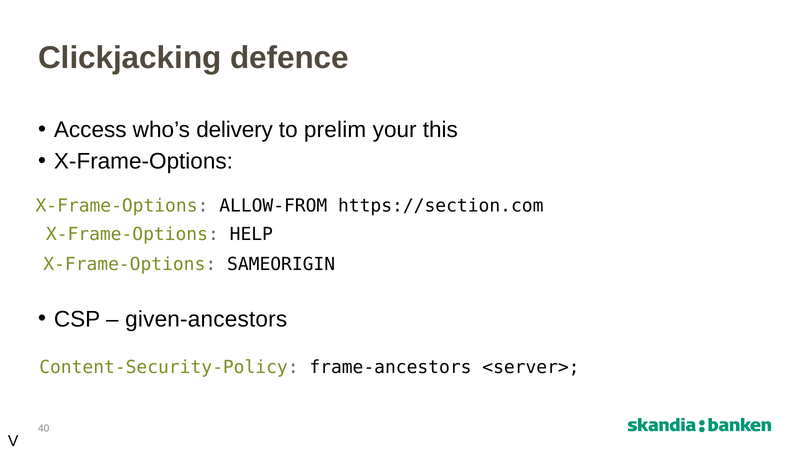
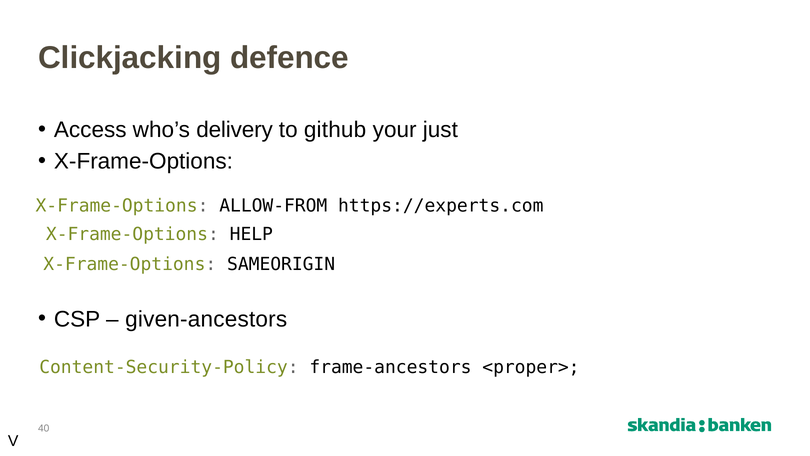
prelim: prelim -> github
this: this -> just
https://section.com: https://section.com -> https://experts.com
<server>: <server> -> <proper>
